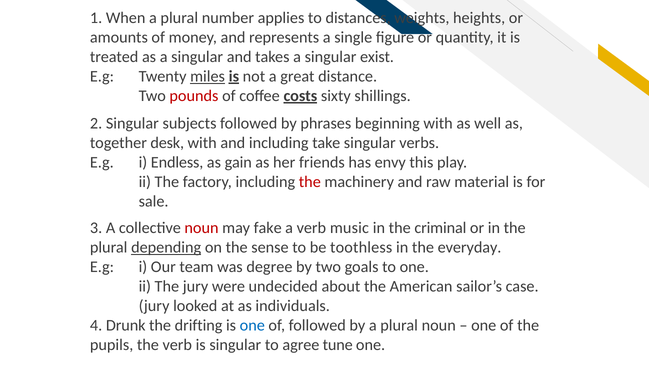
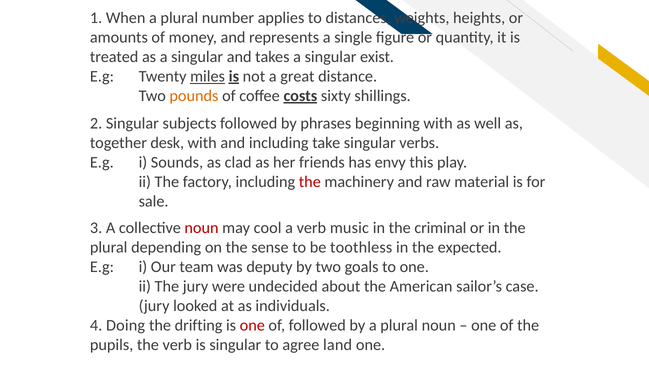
pounds colour: red -> orange
Endless: Endless -> Sounds
gain: gain -> clad
fake: fake -> cool
depending underline: present -> none
everyday: everyday -> expected
degree: degree -> deputy
Drunk: Drunk -> Doing
one at (252, 325) colour: blue -> red
tune: tune -> land
